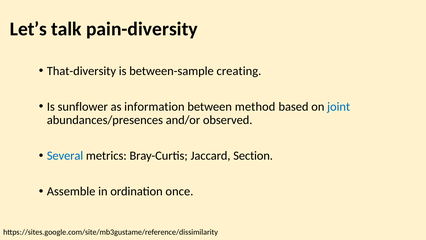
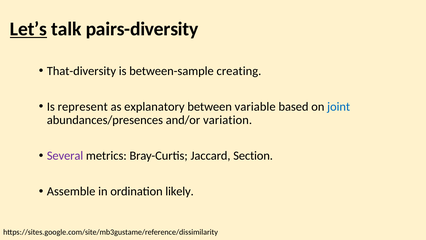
Let’s underline: none -> present
pain-diversity: pain-diversity -> pairs-diversity
sunflower: sunflower -> represent
information: information -> explanatory
method: method -> variable
observed: observed -> variation
Several colour: blue -> purple
once: once -> likely
